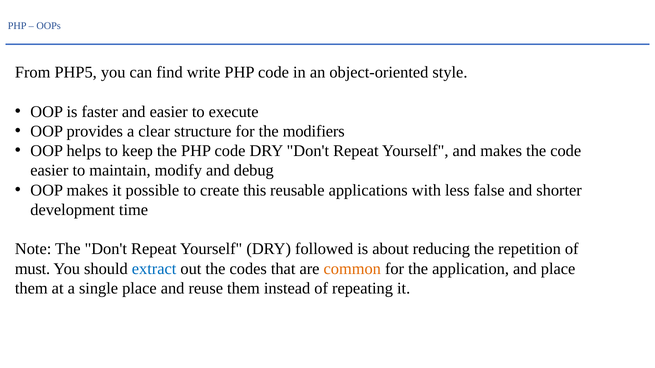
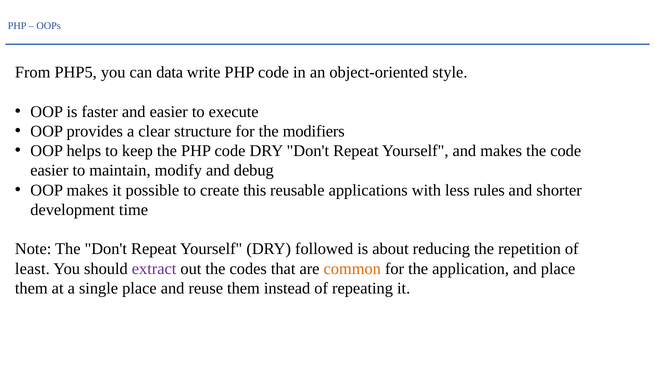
find: find -> data
false: false -> rules
must: must -> least
extract colour: blue -> purple
